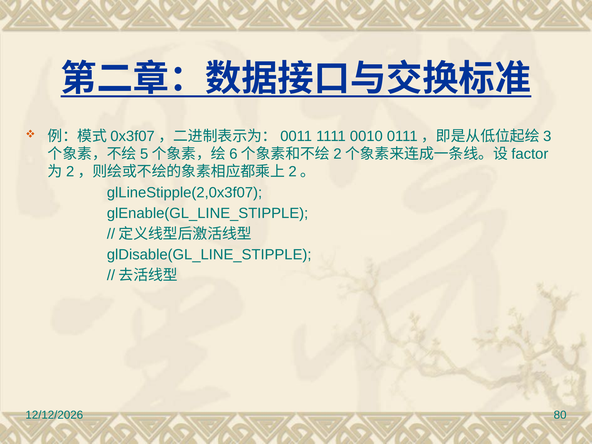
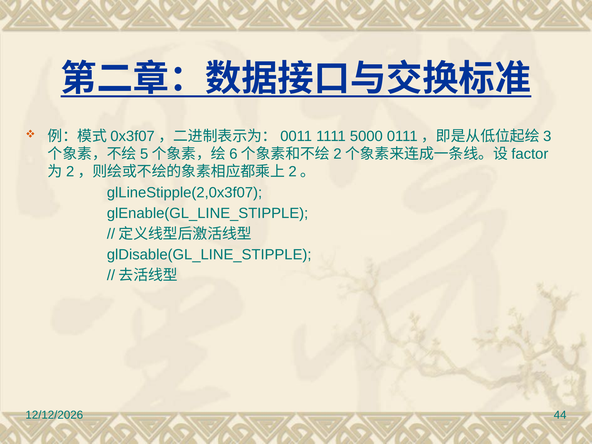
0010: 0010 -> 5000
80: 80 -> 44
